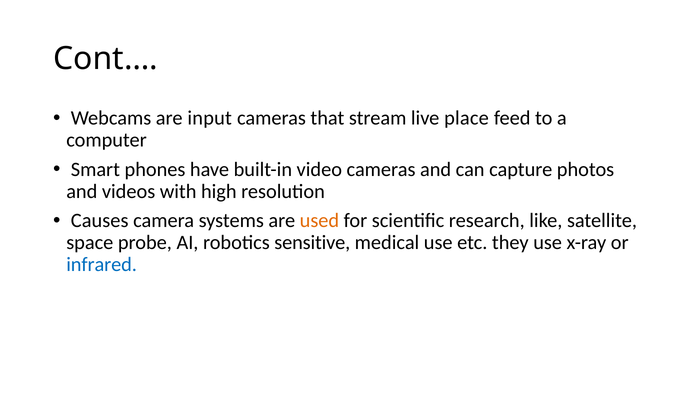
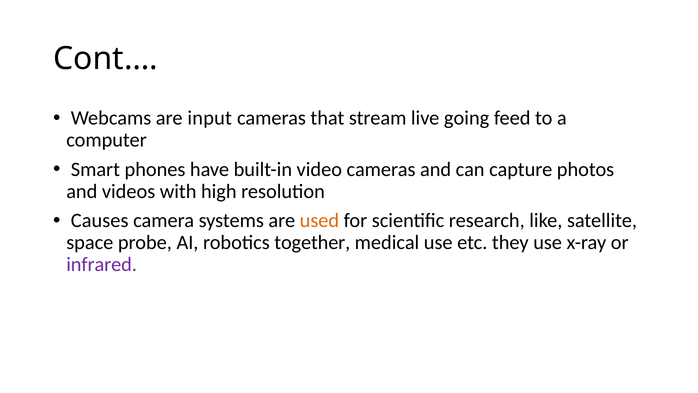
place: place -> going
sensitive: sensitive -> together
infrared colour: blue -> purple
